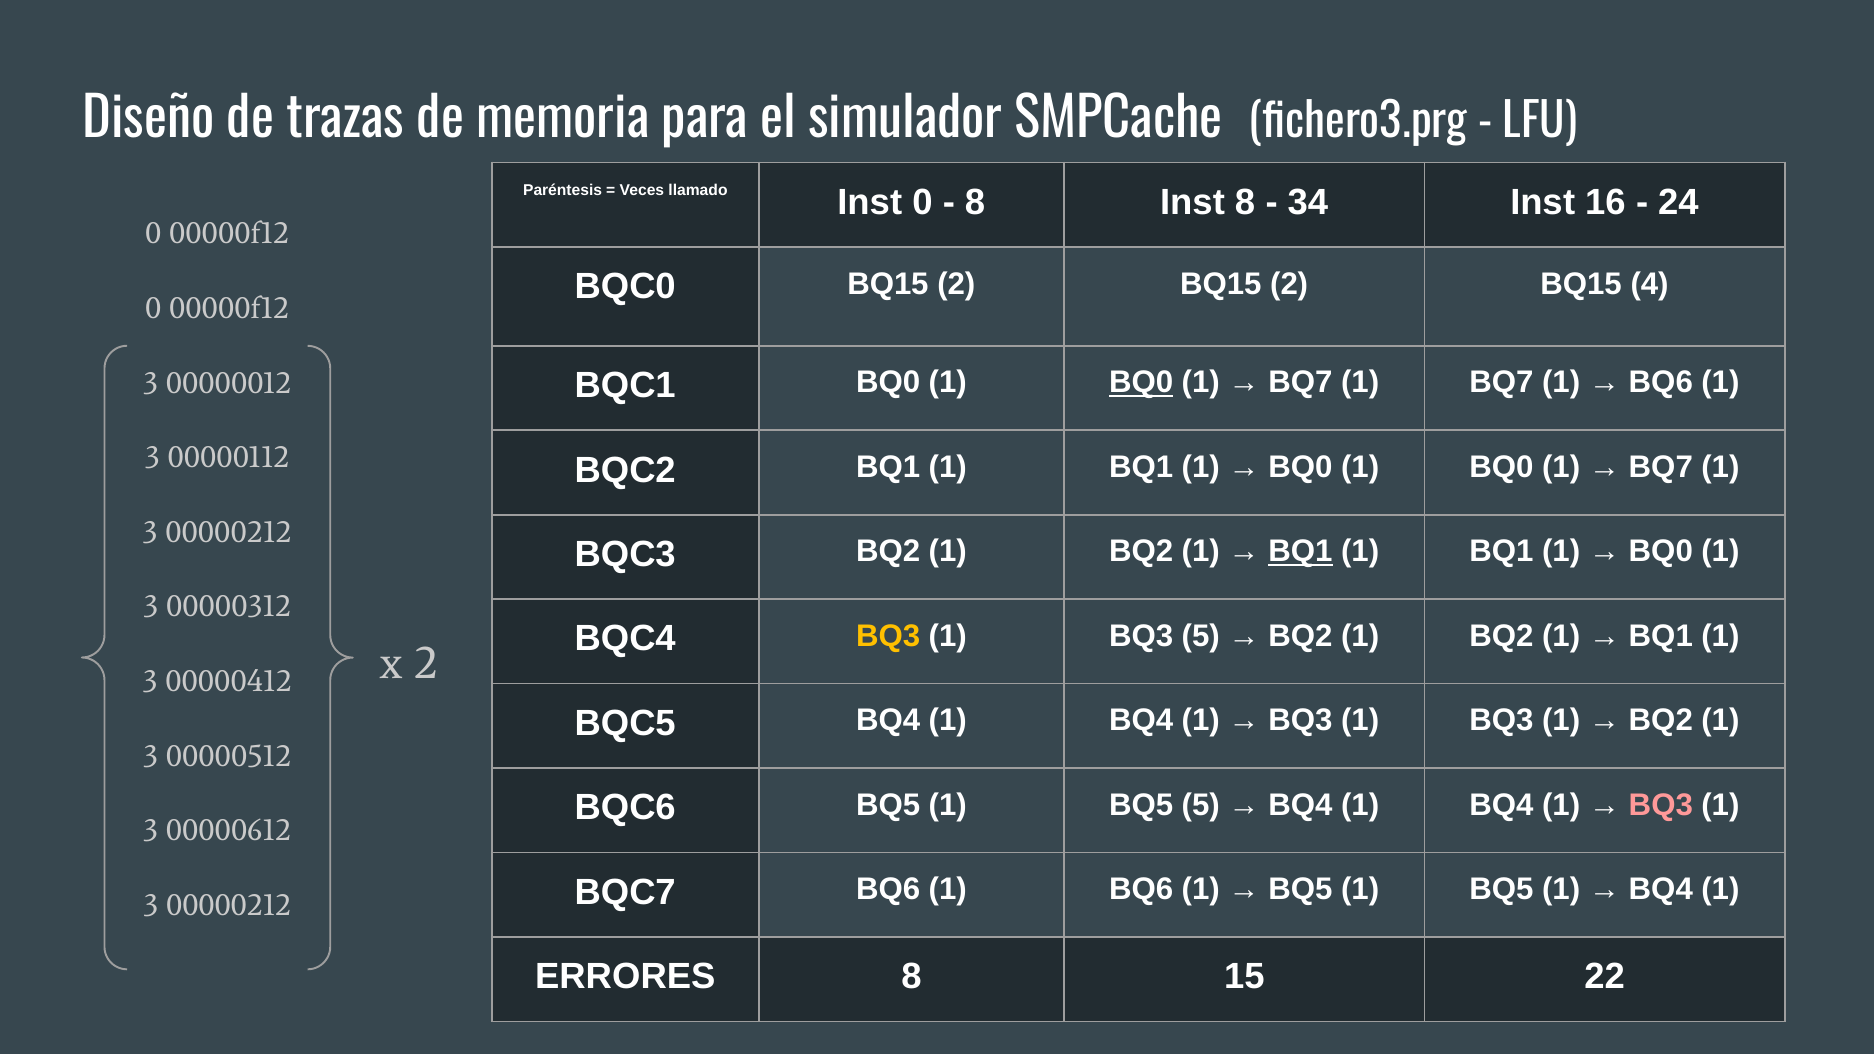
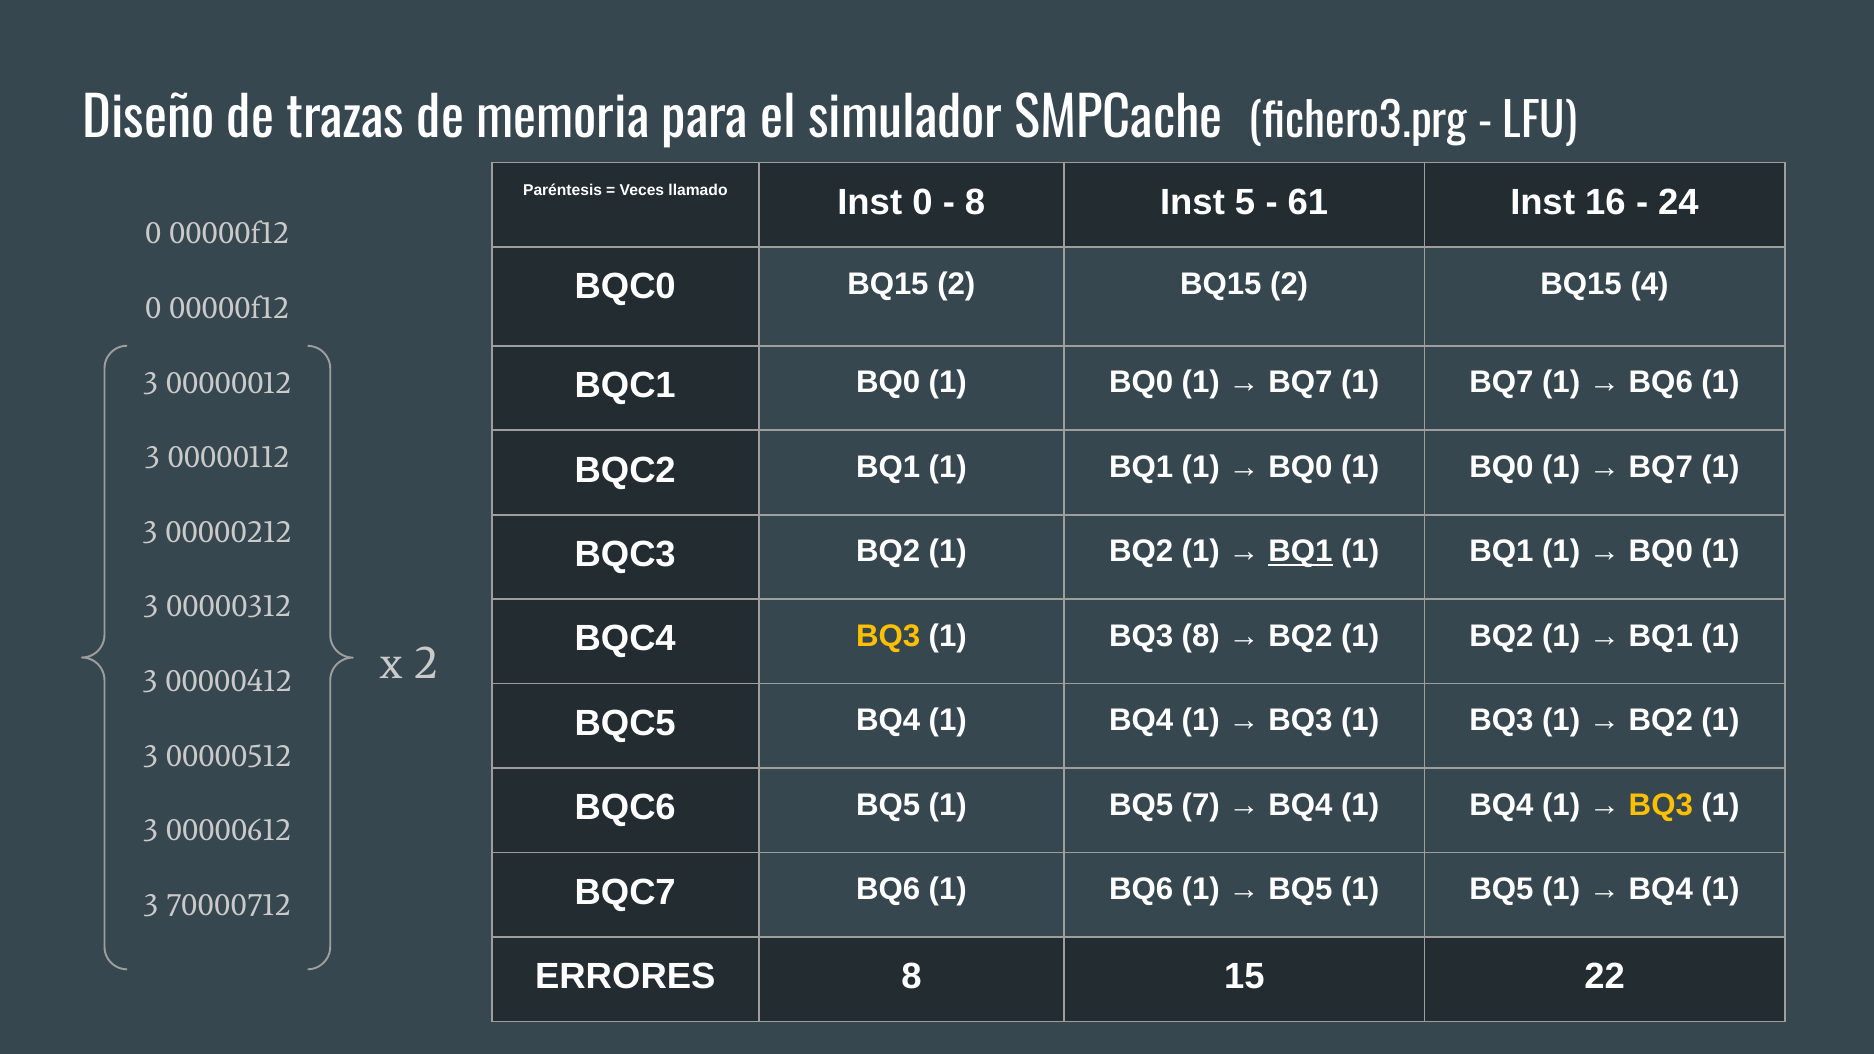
Inst 8: 8 -> 5
34: 34 -> 61
BQ0 at (1141, 383) underline: present -> none
BQ3 5: 5 -> 8
BQ5 5: 5 -> 7
BQ3 at (1661, 805) colour: pink -> yellow
00000212 at (229, 905): 00000212 -> 70000712
